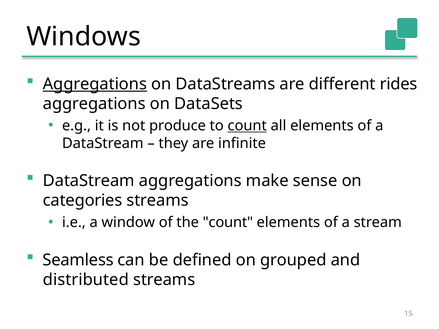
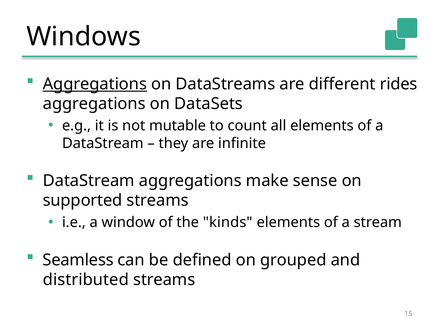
produce: produce -> mutable
count at (247, 126) underline: present -> none
categories: categories -> supported
the count: count -> kinds
